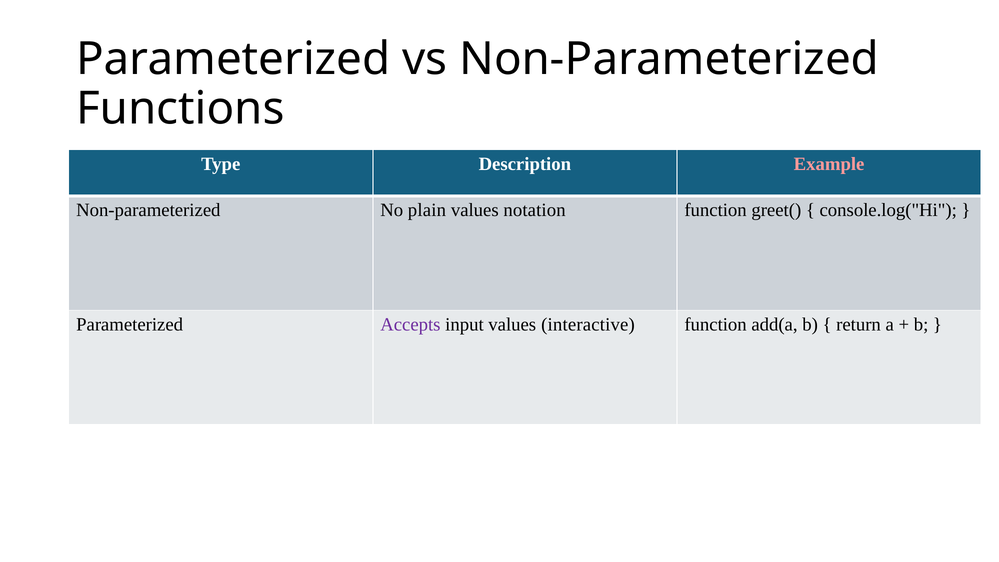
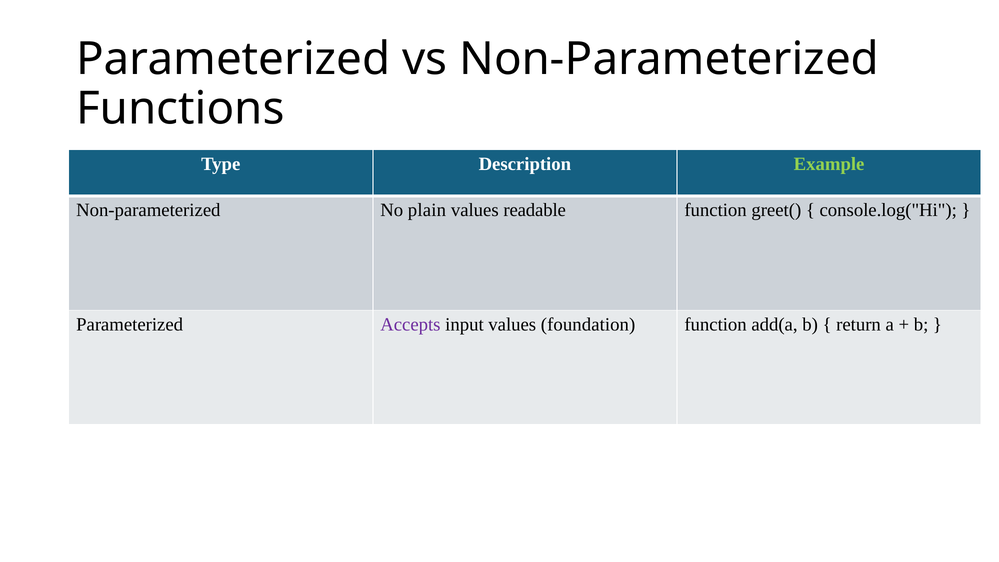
Example colour: pink -> light green
notation: notation -> readable
interactive: interactive -> foundation
